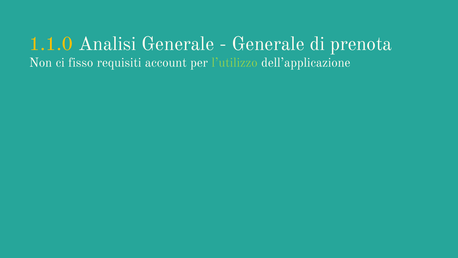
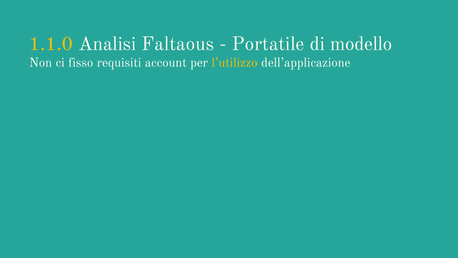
Analisi Generale: Generale -> Faltaous
Generale at (268, 44): Generale -> Portatile
prenota: prenota -> modello
l’utilizzo colour: light green -> yellow
